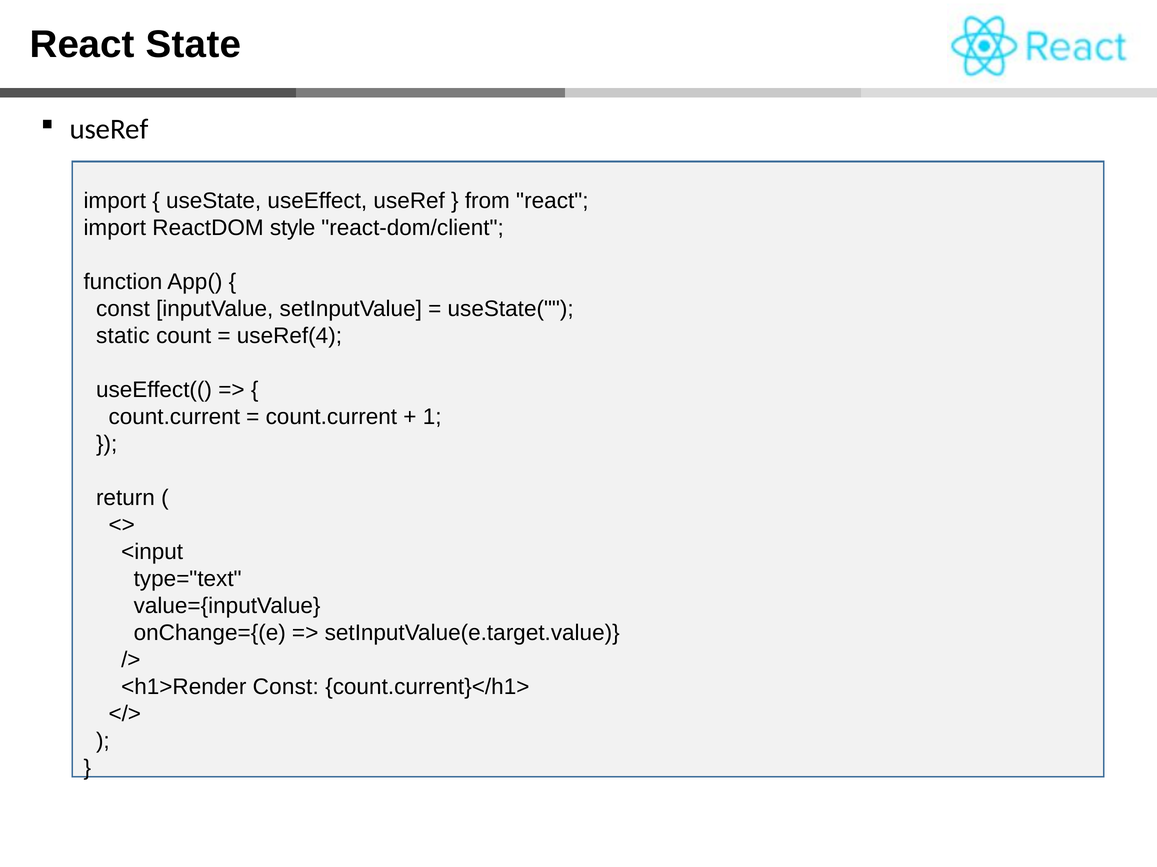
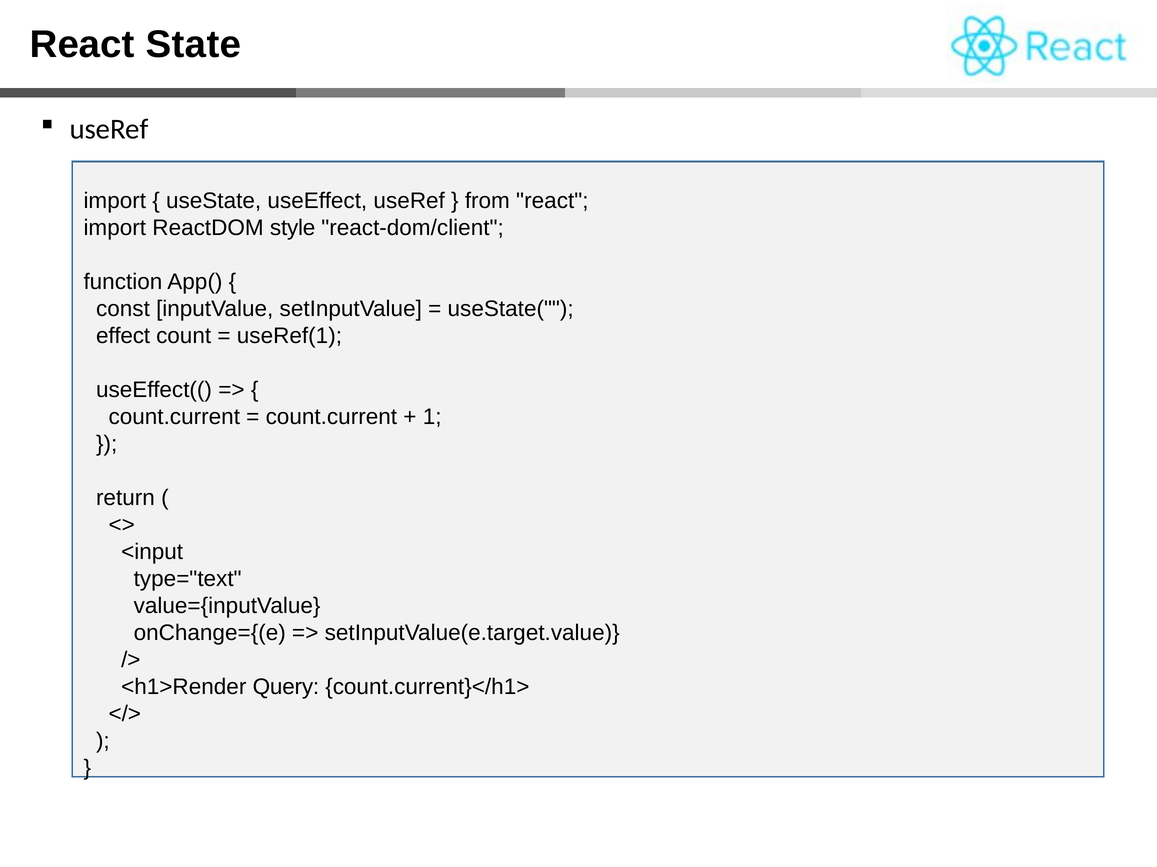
static: static -> effect
useRef(4: useRef(4 -> useRef(1
<h1>Render Const: Const -> Query
